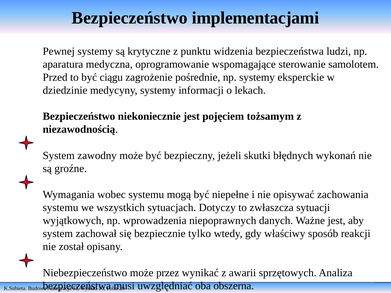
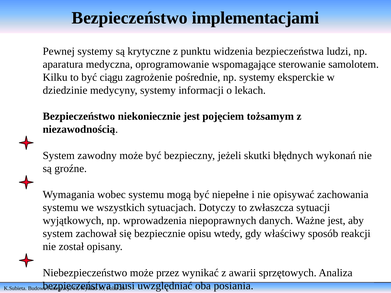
Przed: Przed -> Kilku
tylko: tylko -> opisu
obszerna: obszerna -> posiania
